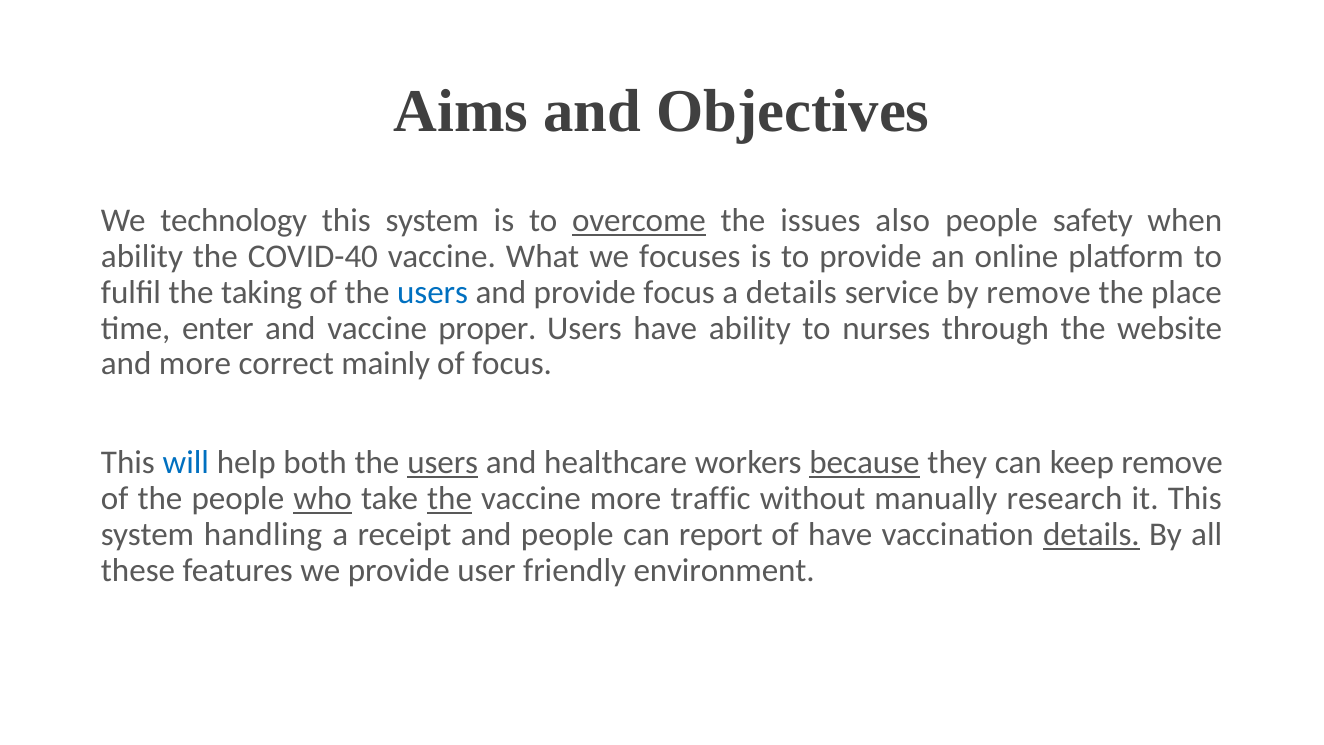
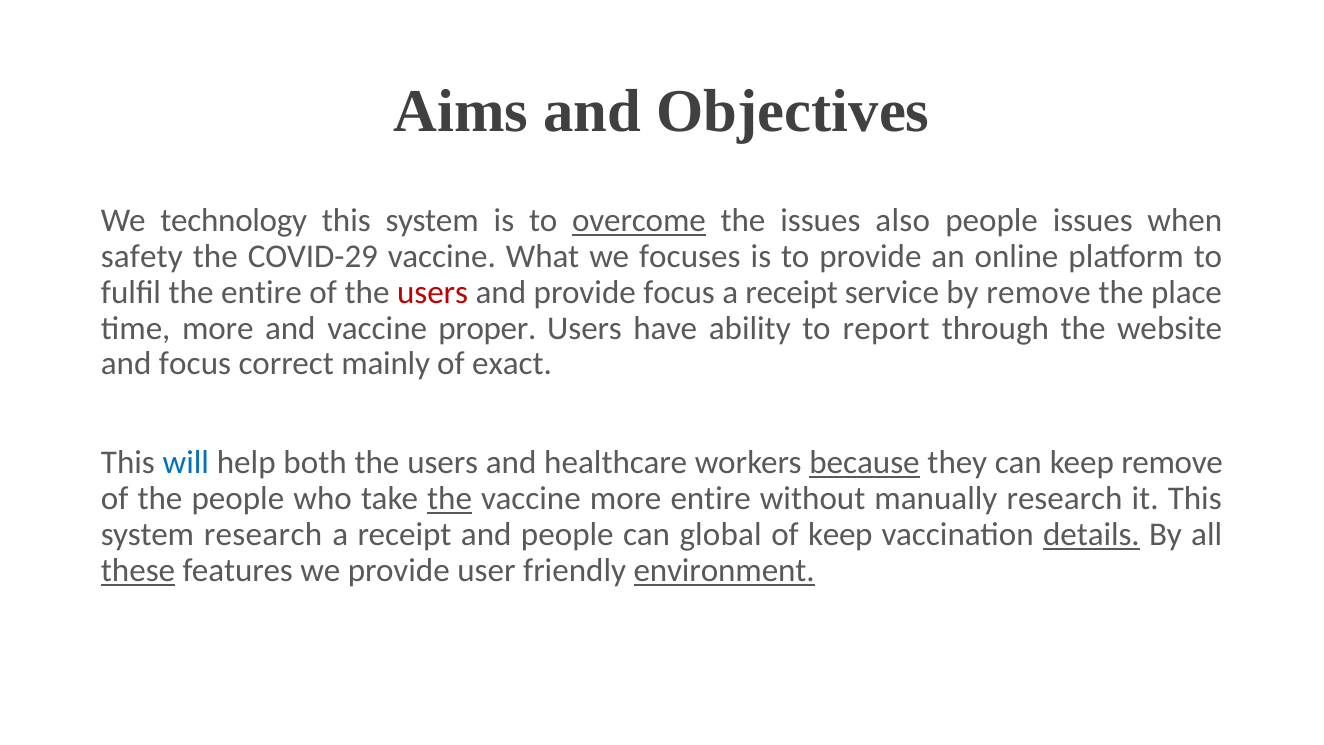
people safety: safety -> issues
ability at (142, 257): ability -> safety
COVID-40: COVID-40 -> COVID-29
the taking: taking -> entire
users at (433, 292) colour: blue -> red
details at (791, 292): details -> receipt
time enter: enter -> more
nurses: nurses -> report
and more: more -> focus
of focus: focus -> exact
users at (443, 463) underline: present -> none
who underline: present -> none
more traffic: traffic -> entire
system handling: handling -> research
report: report -> global
of have: have -> keep
these underline: none -> present
environment underline: none -> present
